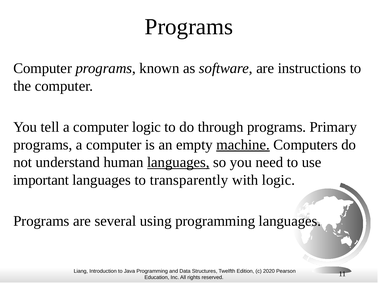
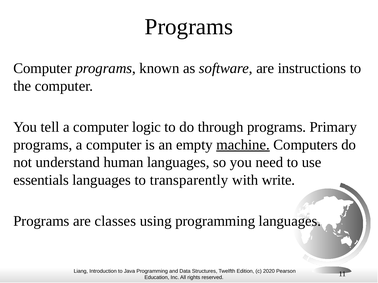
languages at (178, 163) underline: present -> none
important: important -> essentials
with logic: logic -> write
several: several -> classes
